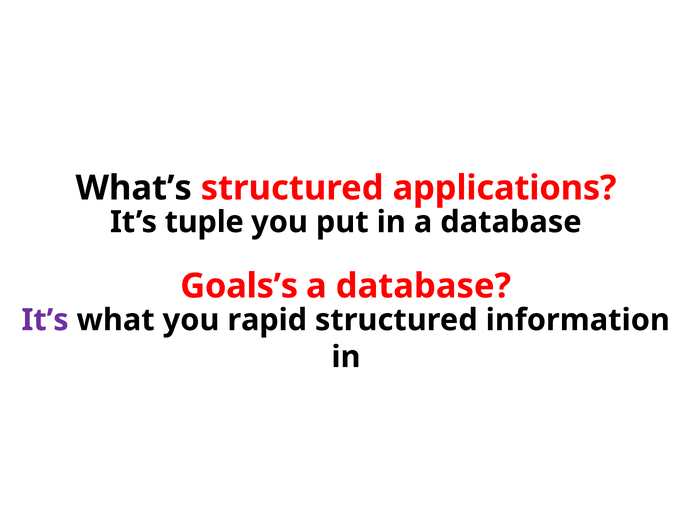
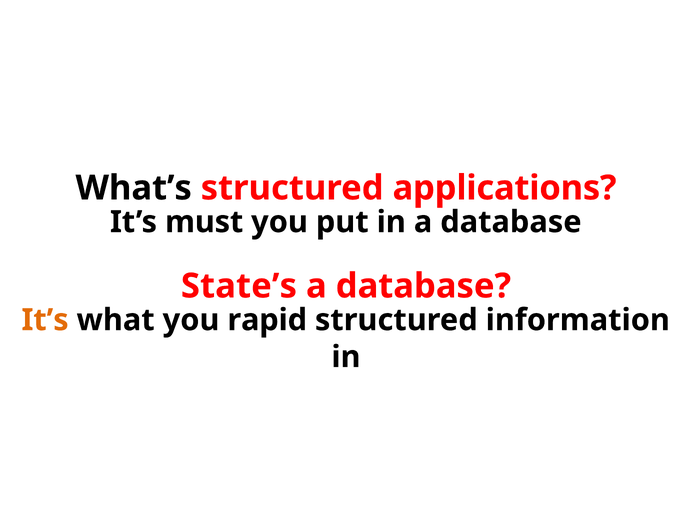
tuple: tuple -> must
Goals’s: Goals’s -> State’s
It’s at (45, 320) colour: purple -> orange
